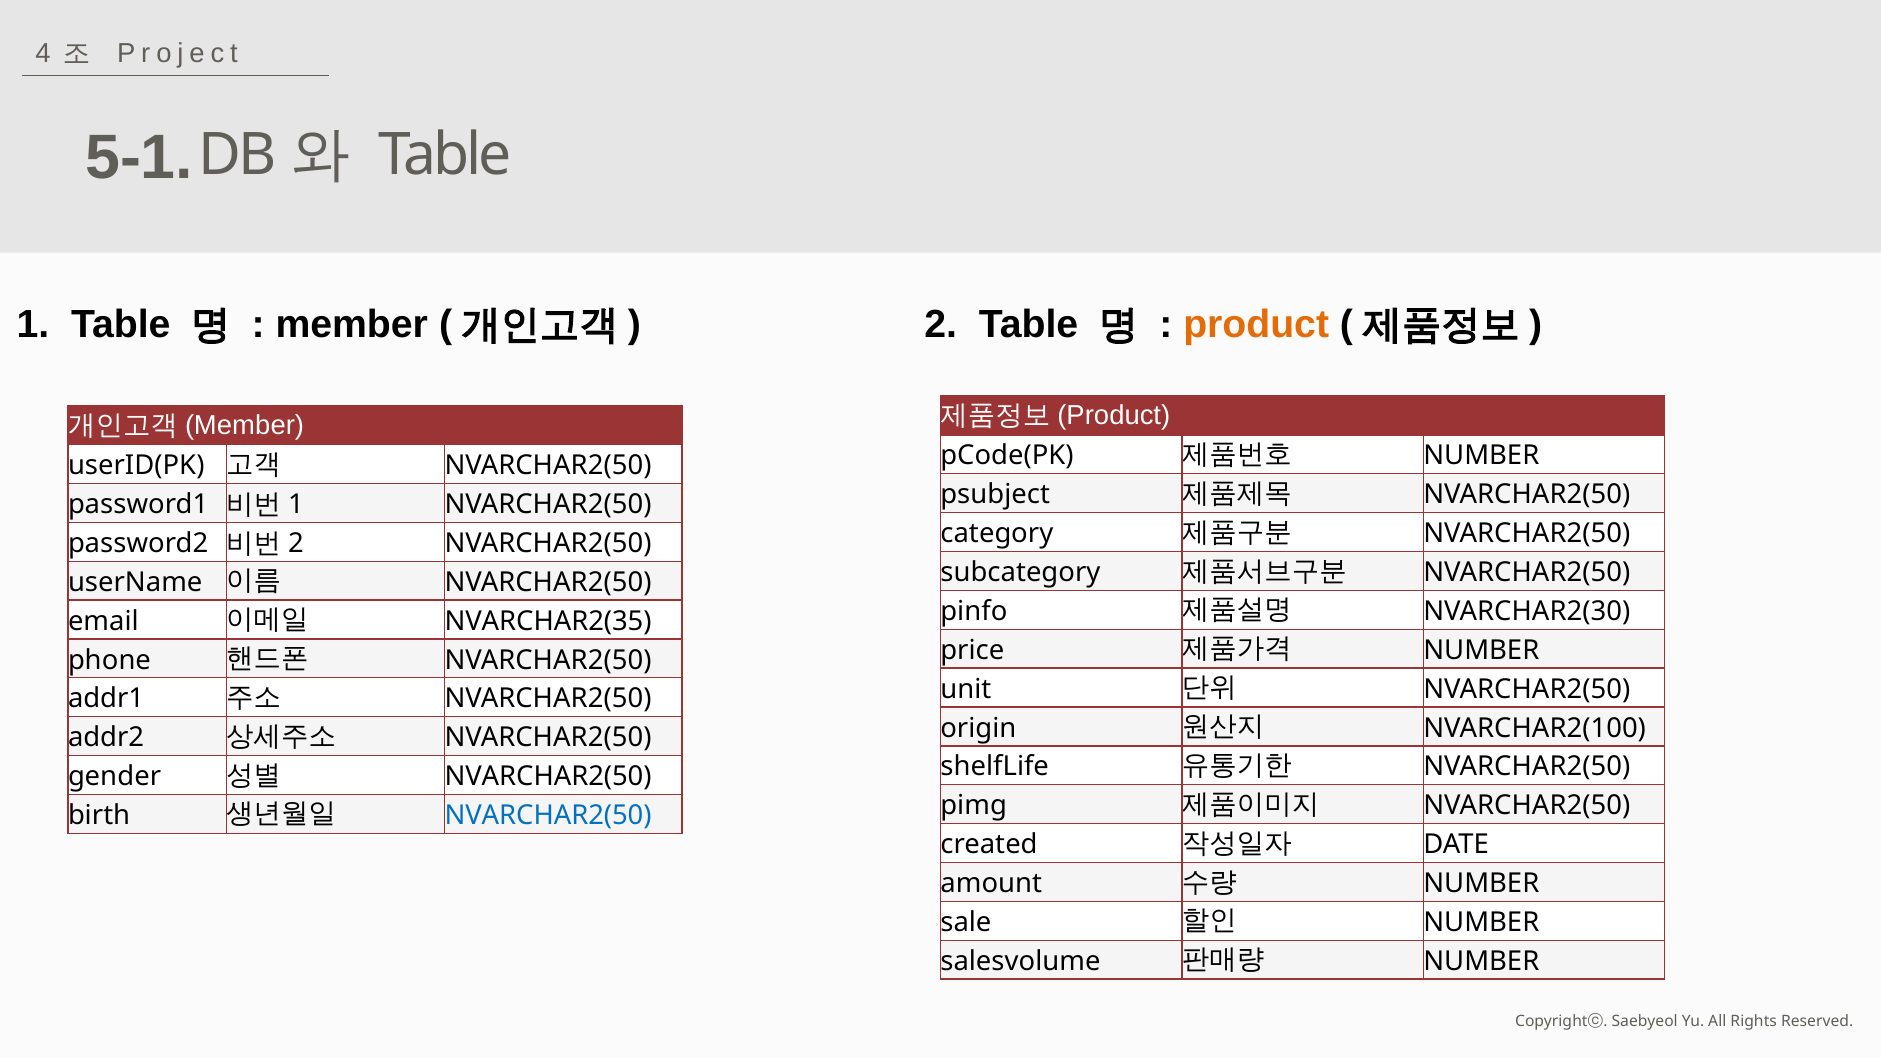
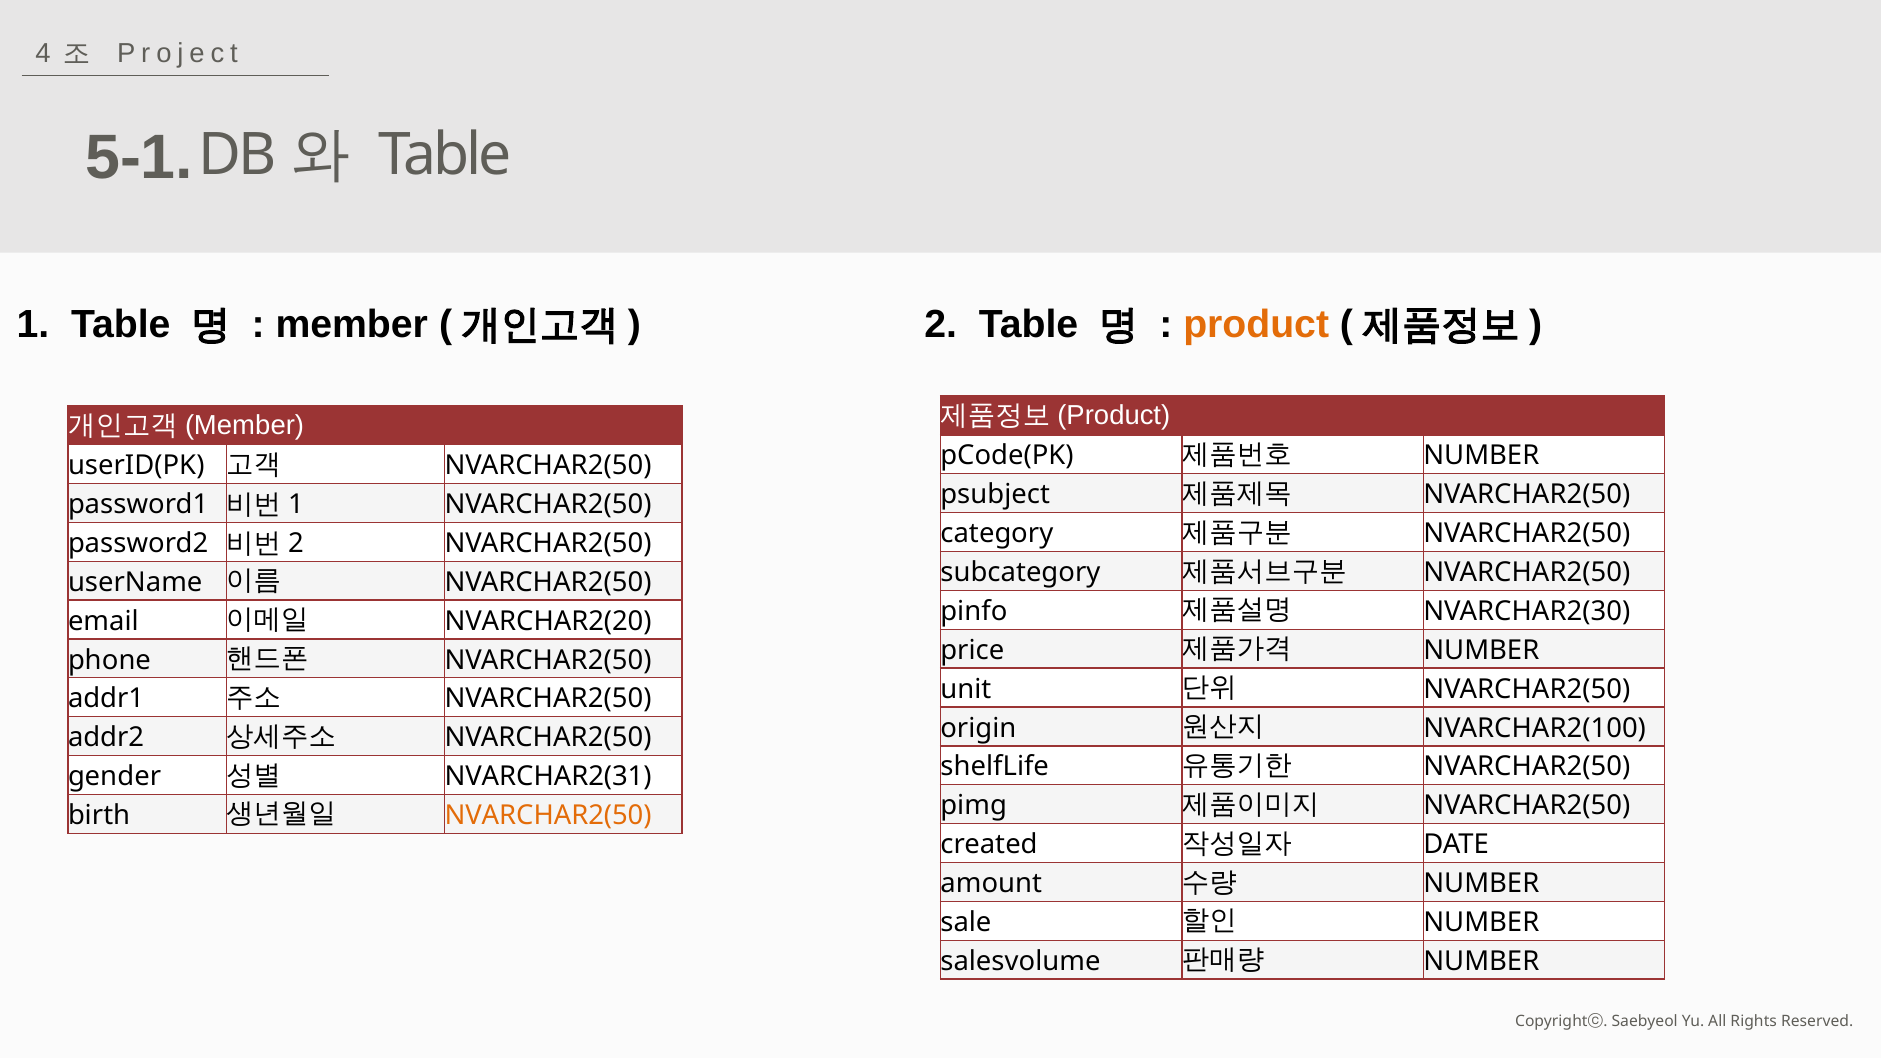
NVARCHAR2(35: NVARCHAR2(35 -> NVARCHAR2(20
NVARCHAR2(50 at (548, 777): NVARCHAR2(50 -> NVARCHAR2(31
NVARCHAR2(50 at (548, 816) colour: blue -> orange
